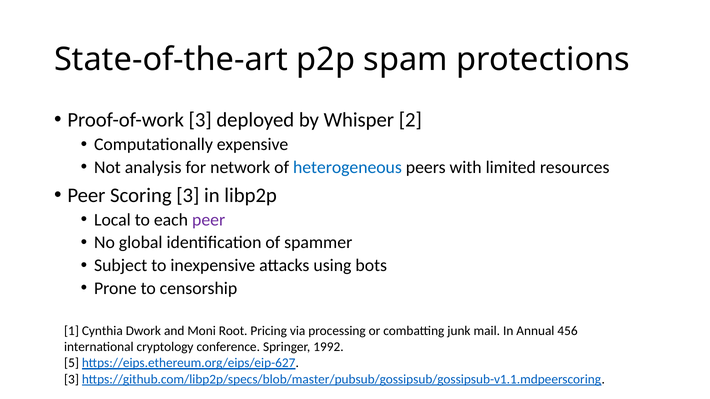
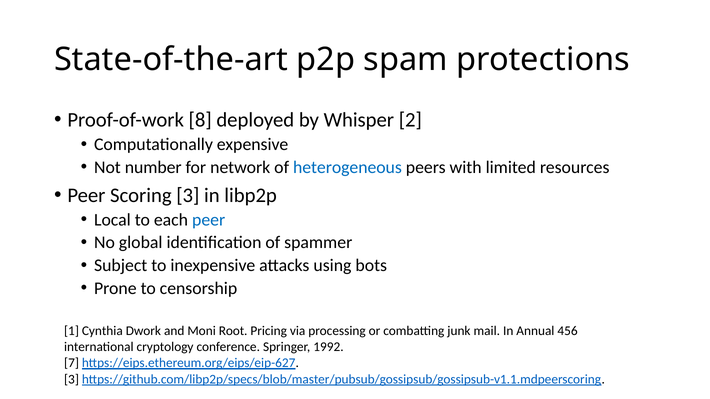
Proof-of-work 3: 3 -> 8
analysis: analysis -> number
peer at (209, 220) colour: purple -> blue
5: 5 -> 7
